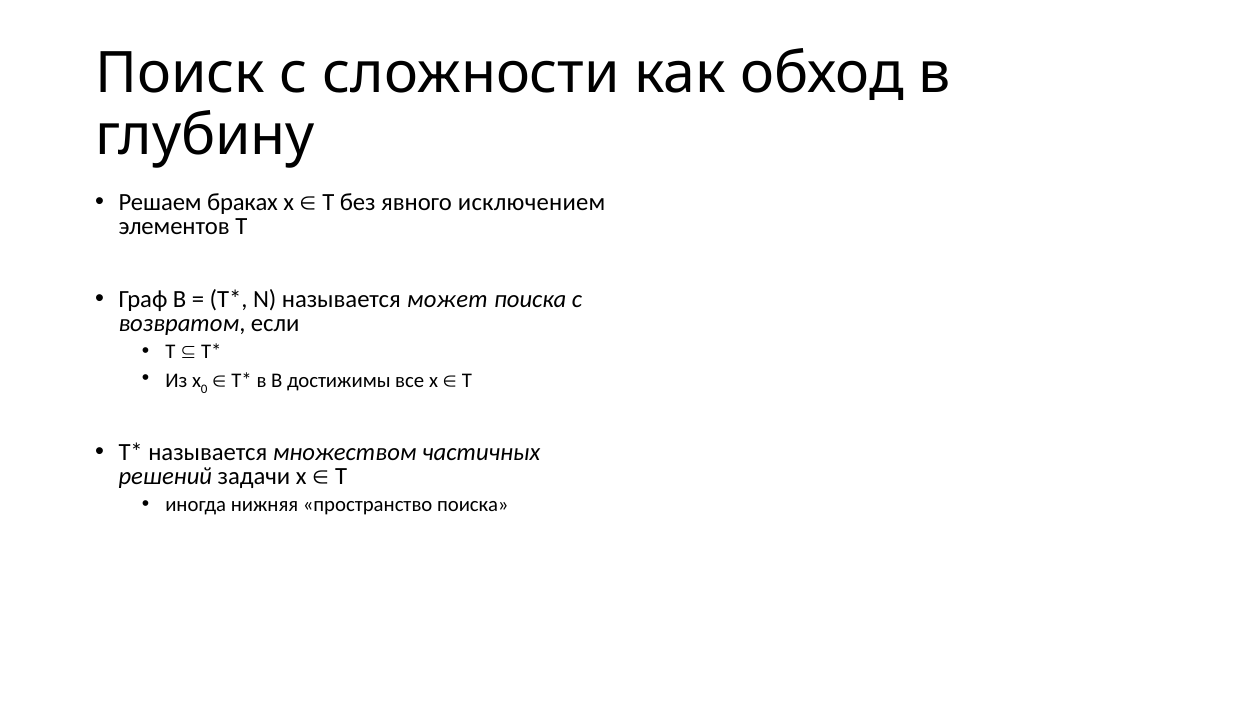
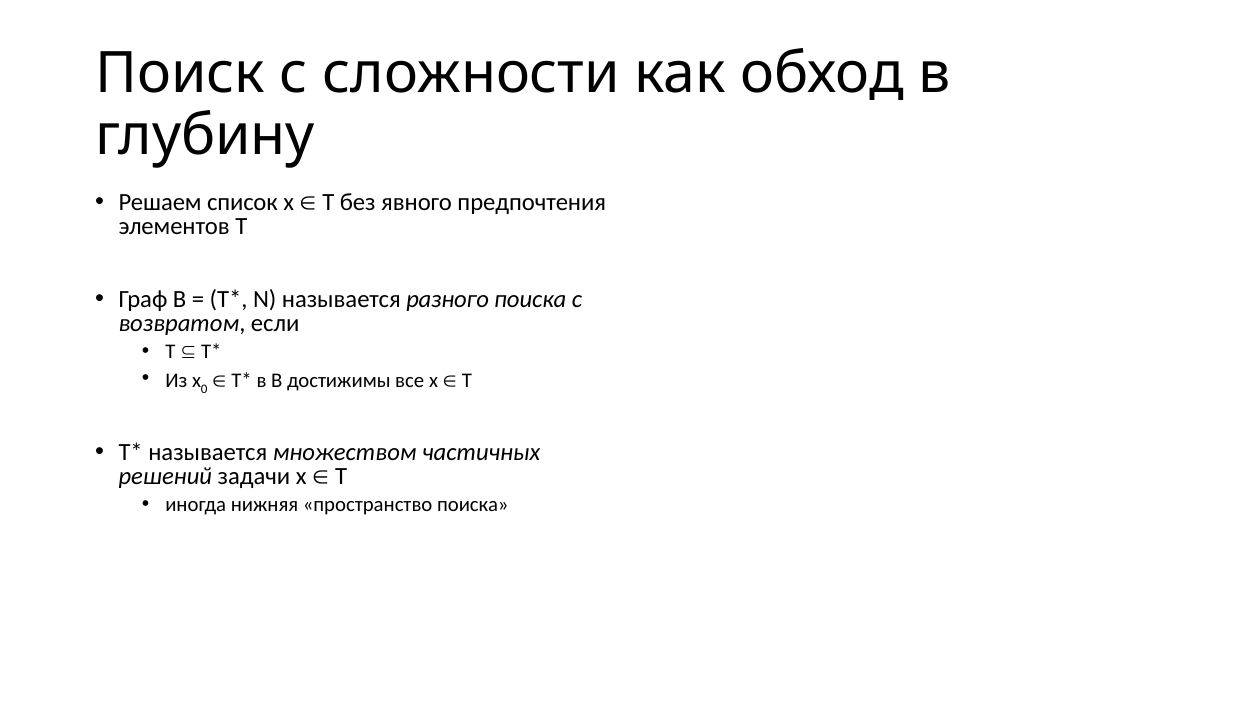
браках: браках -> список
исключением: исключением -> предпочтения
может: может -> разного
